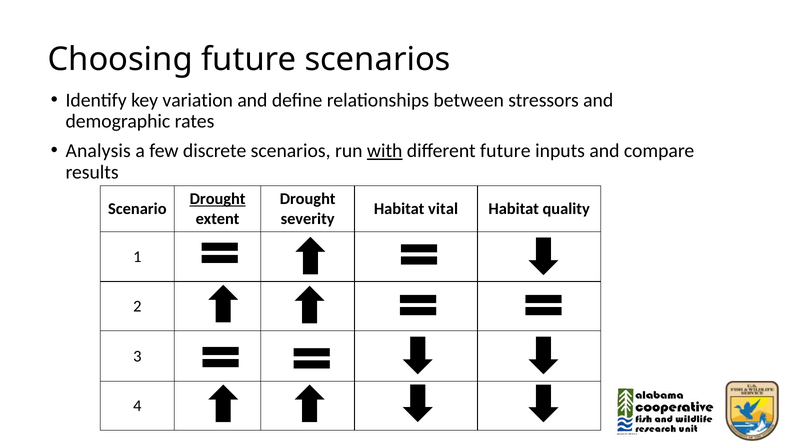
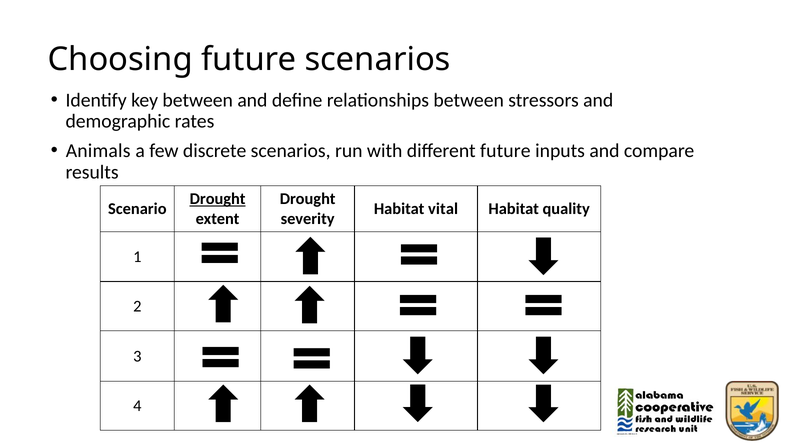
key variation: variation -> between
Analysis: Analysis -> Animals
with underline: present -> none
